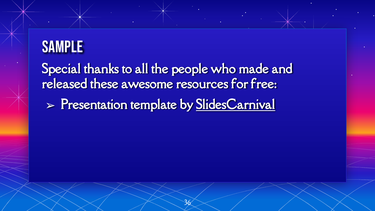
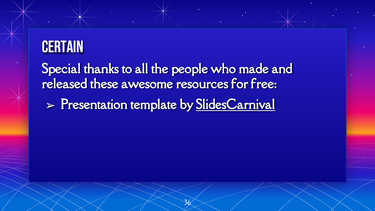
Sample: Sample -> Certain
